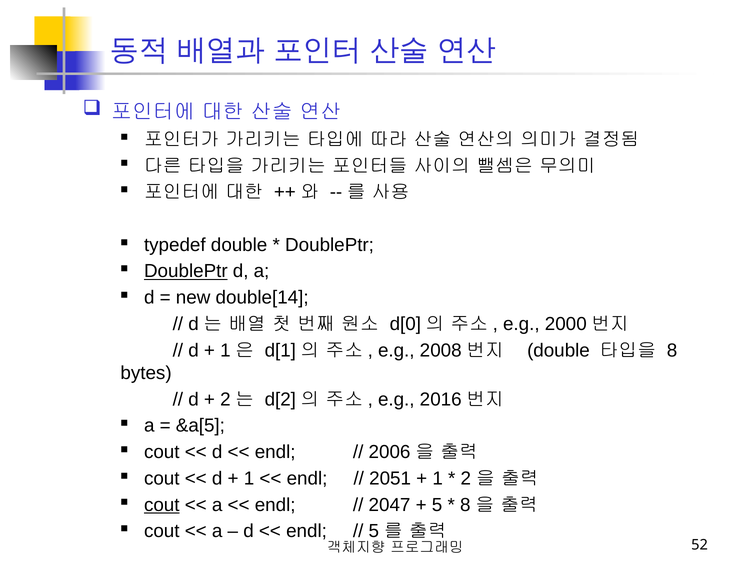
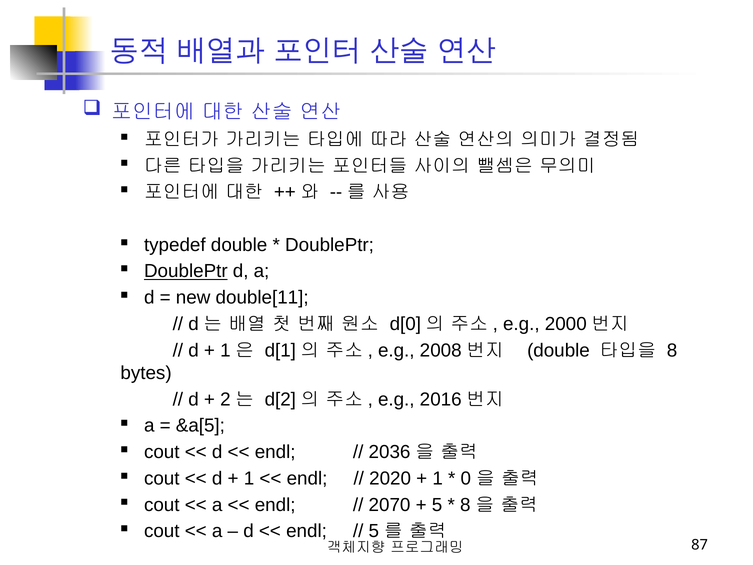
double[14: double[14 -> double[11
2006: 2006 -> 2036
2051: 2051 -> 2020
2: 2 -> 0
cout at (162, 505) underline: present -> none
2047: 2047 -> 2070
52: 52 -> 87
